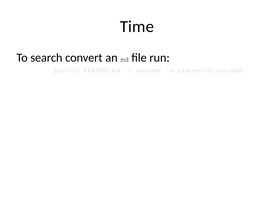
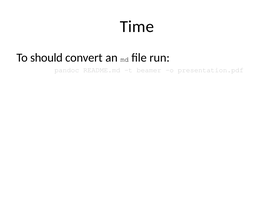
search: search -> should
